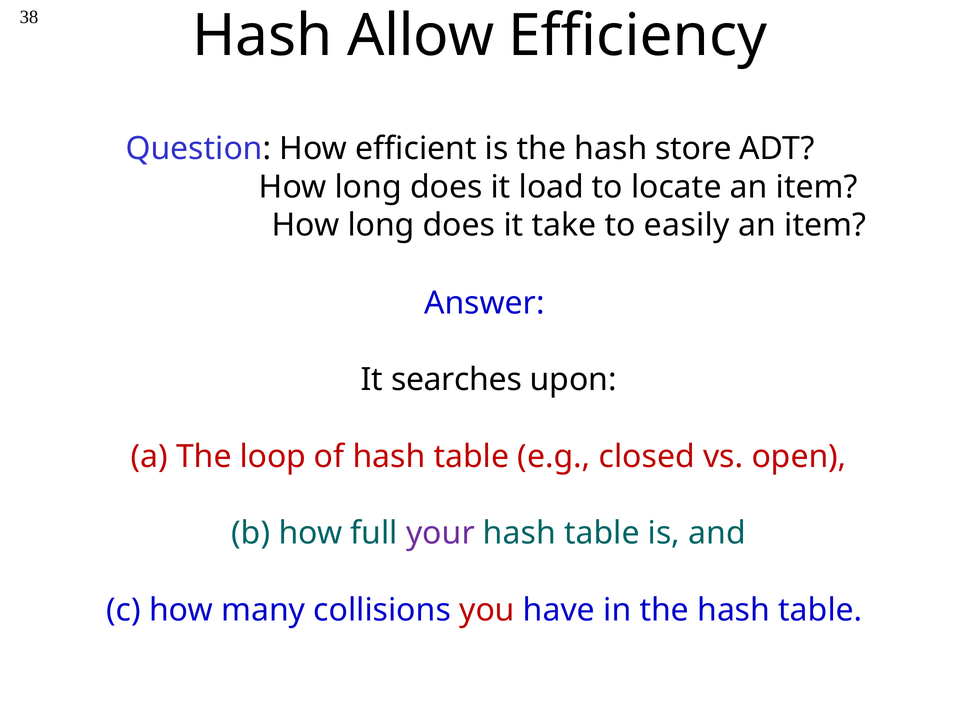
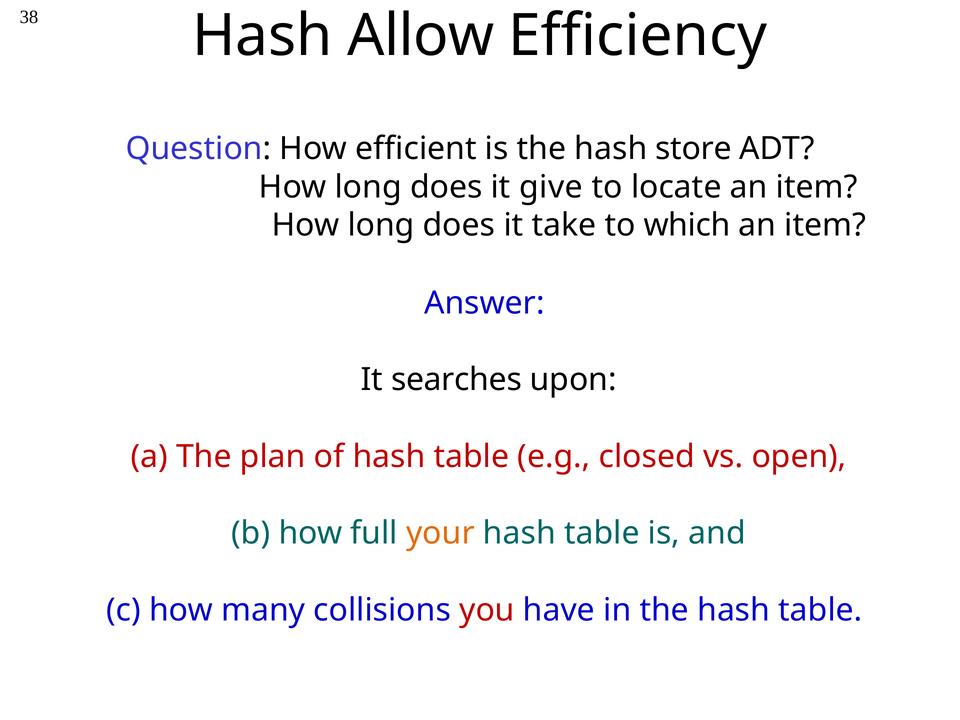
load: load -> give
easily: easily -> which
loop: loop -> plan
your colour: purple -> orange
